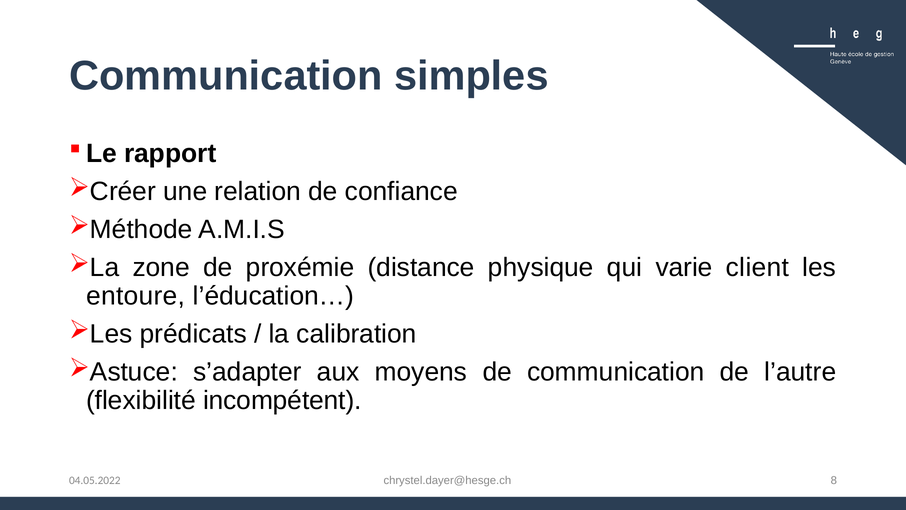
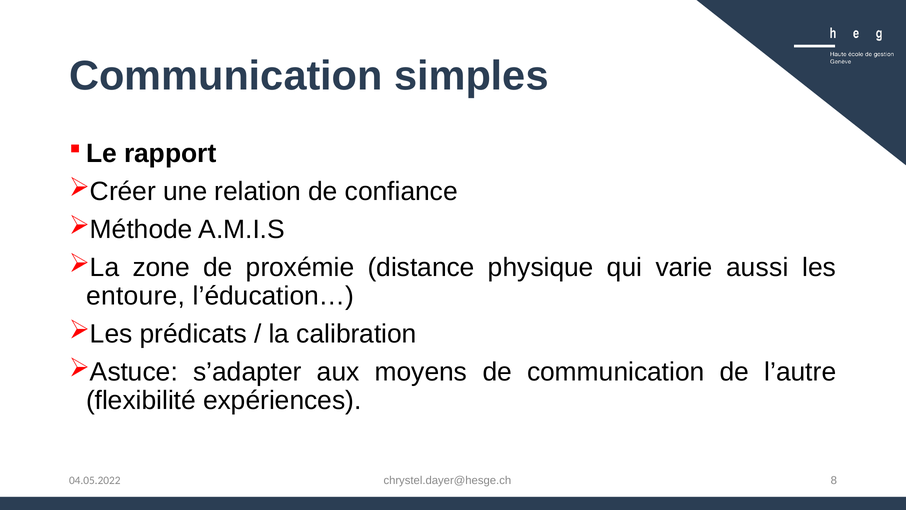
client: client -> aussi
incompétent: incompétent -> expériences
